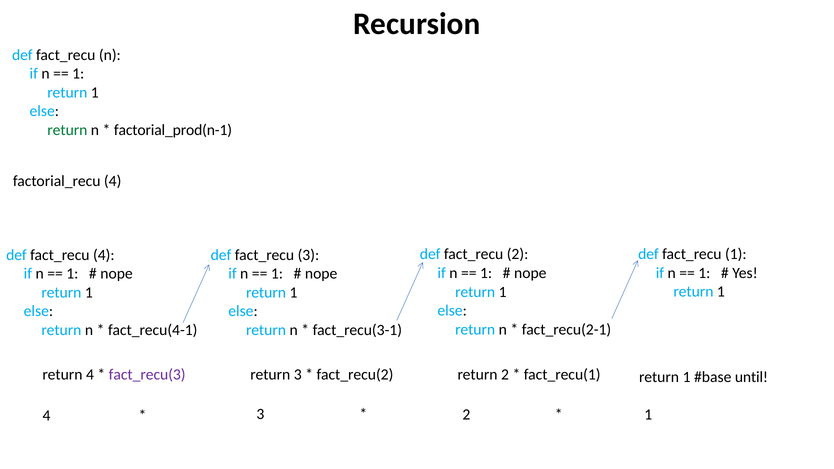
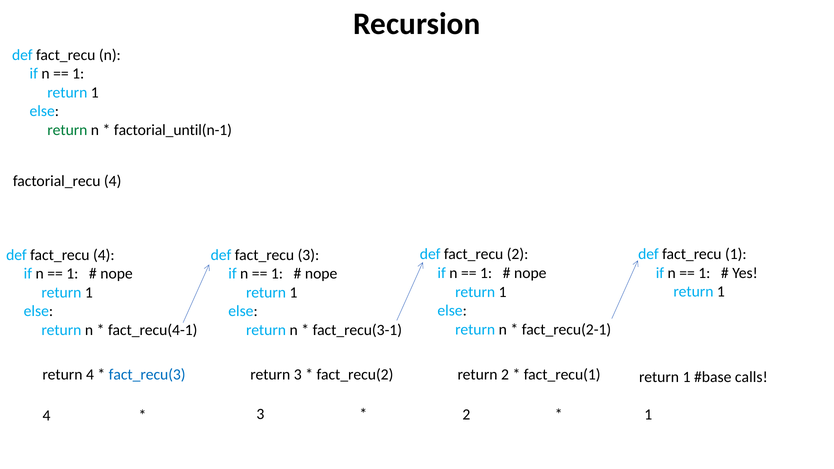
factorial_prod(n-1: factorial_prod(n-1 -> factorial_until(n-1
fact_recu(3 colour: purple -> blue
until: until -> calls
